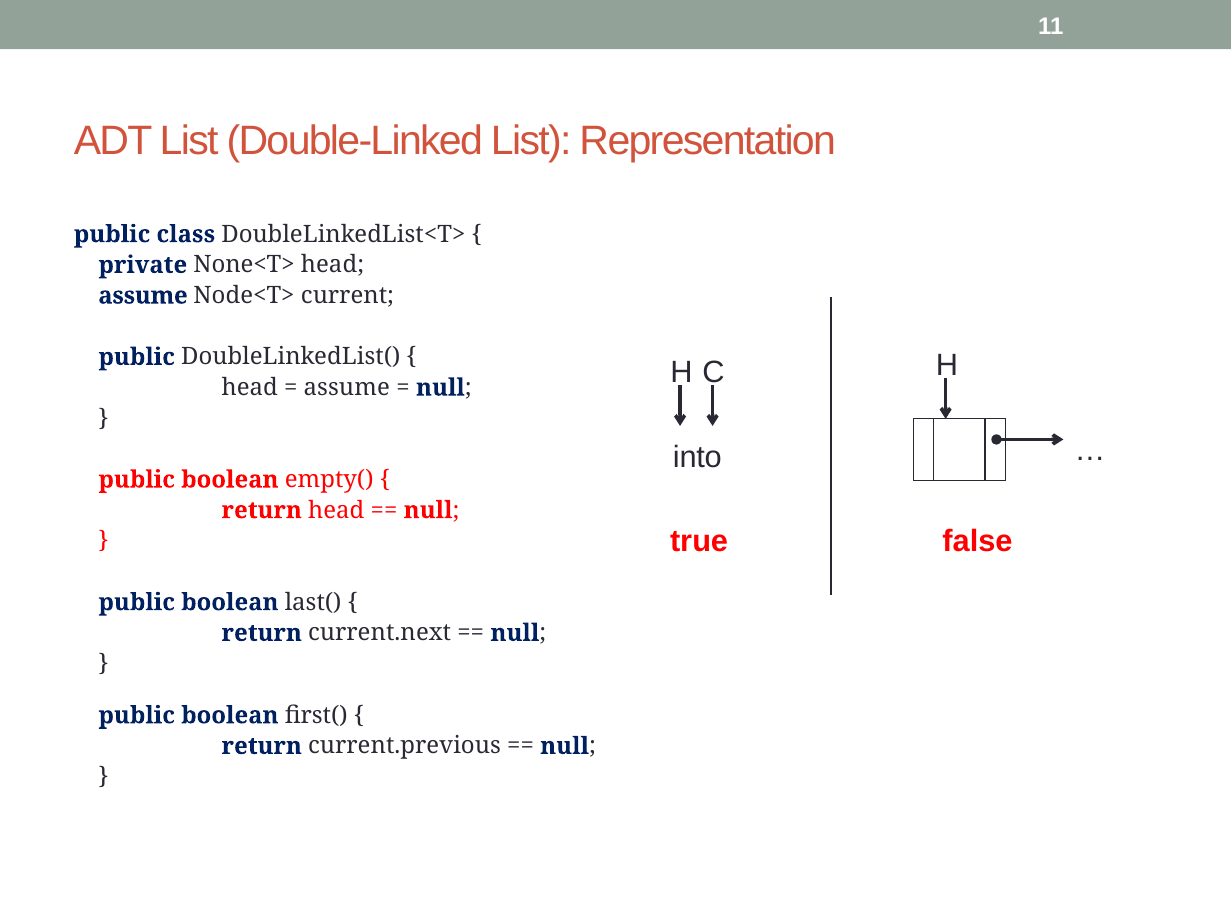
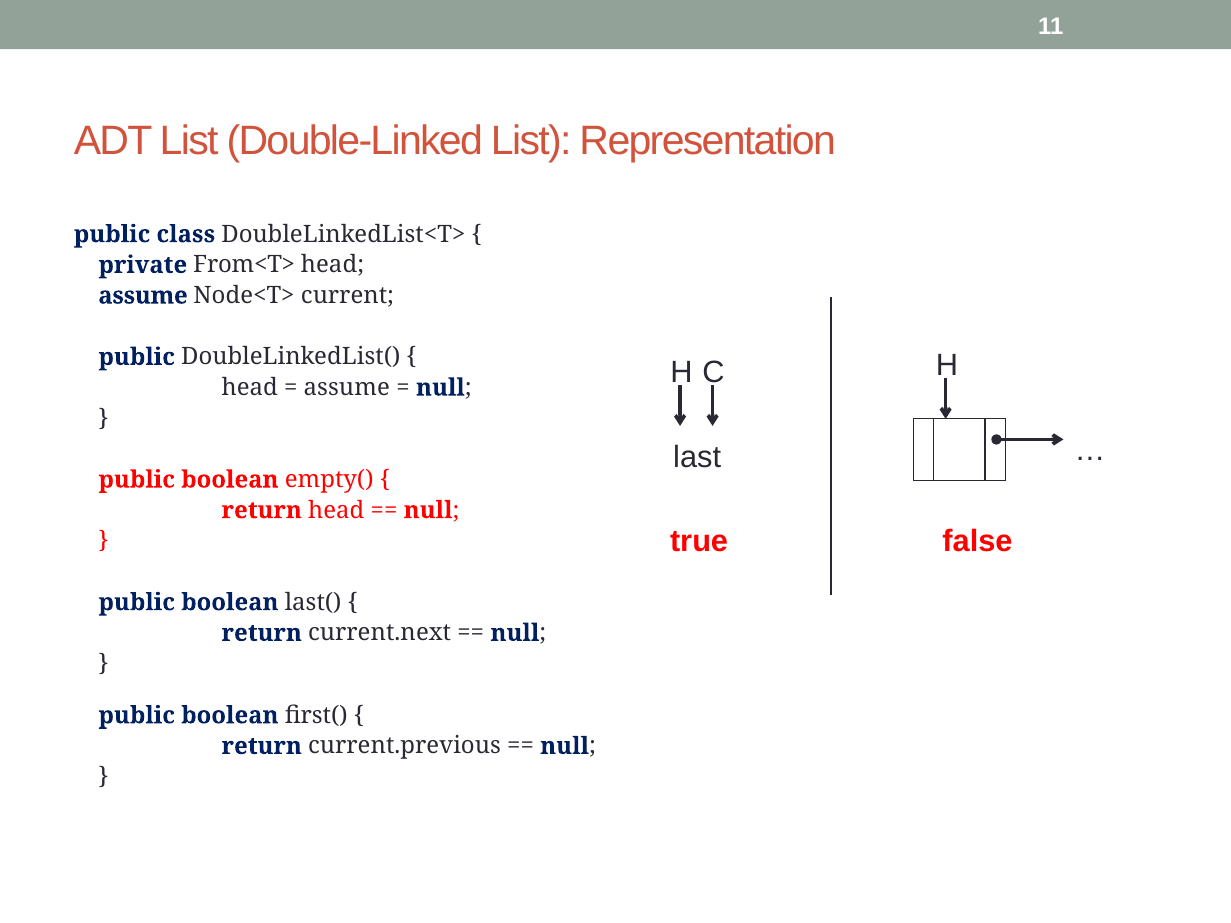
None<T>: None<T> -> From<T>
into: into -> last
